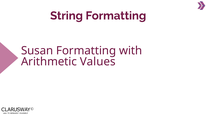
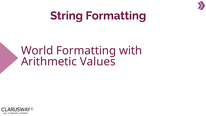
Susan: Susan -> World
